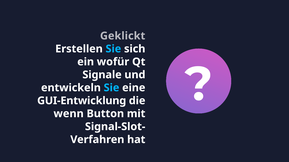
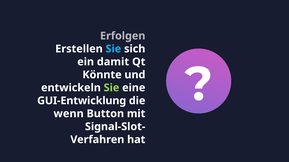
Geklickt: Geklickt -> Erfolgen
wofür: wofür -> damit
Signale: Signale -> Könnte
Sie at (111, 88) colour: light blue -> light green
